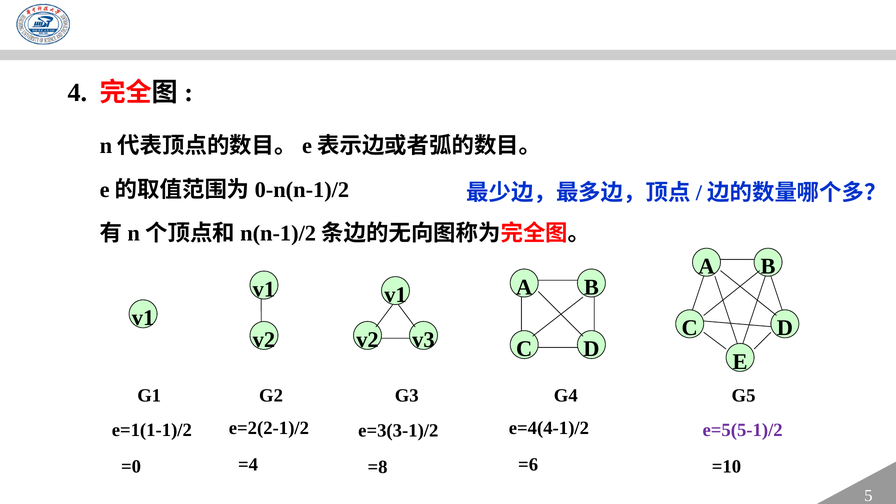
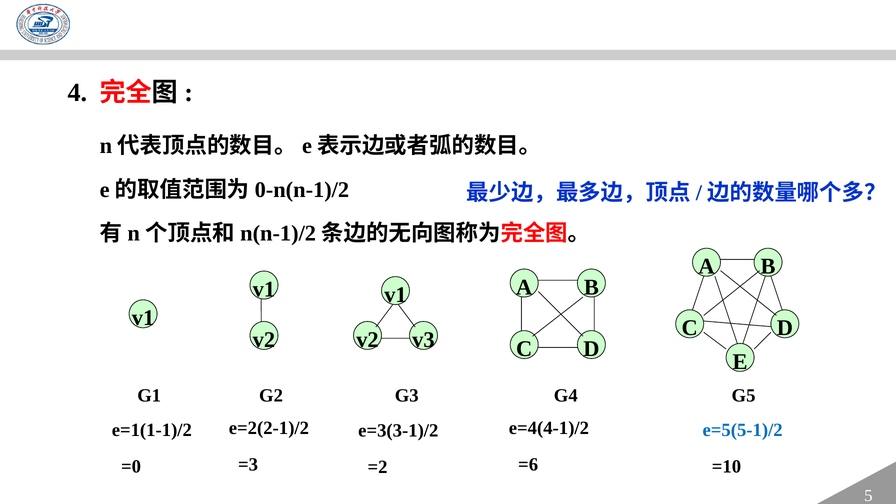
e=5(5-1)/2 colour: purple -> blue
=4: =4 -> =3
=8: =8 -> =2
